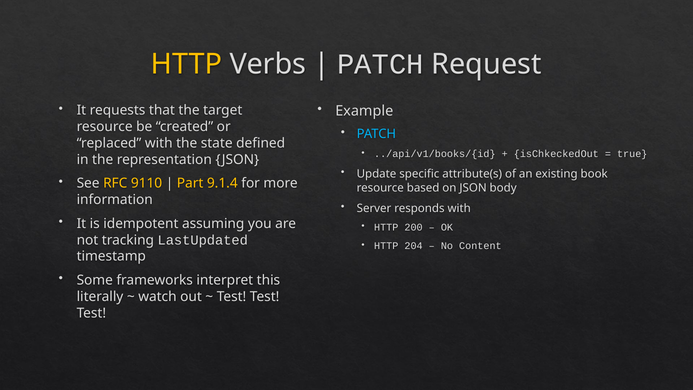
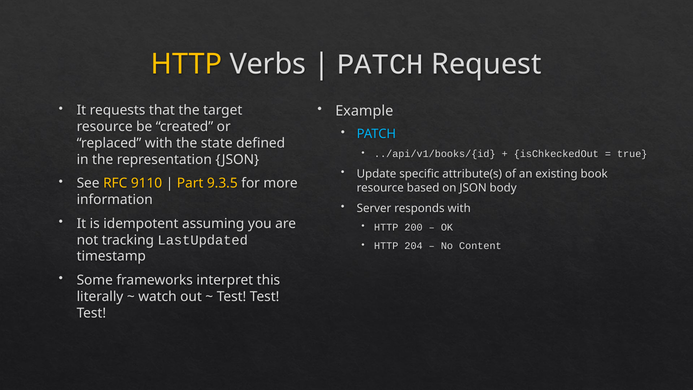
9.1.4: 9.1.4 -> 9.3.5
